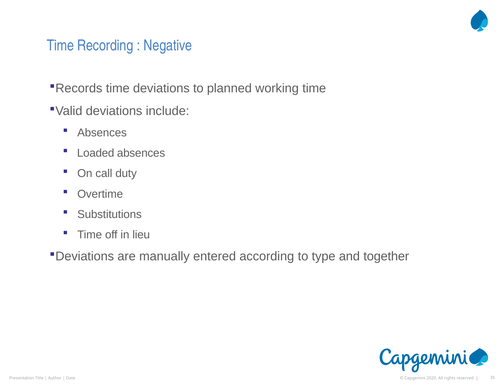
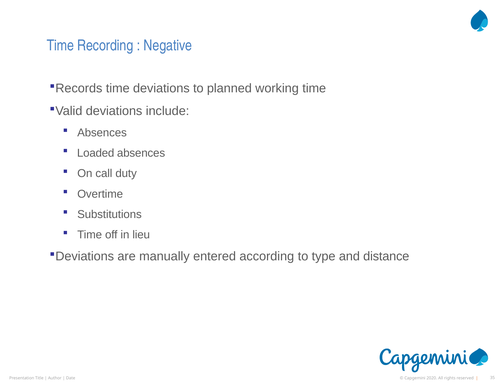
together: together -> distance
